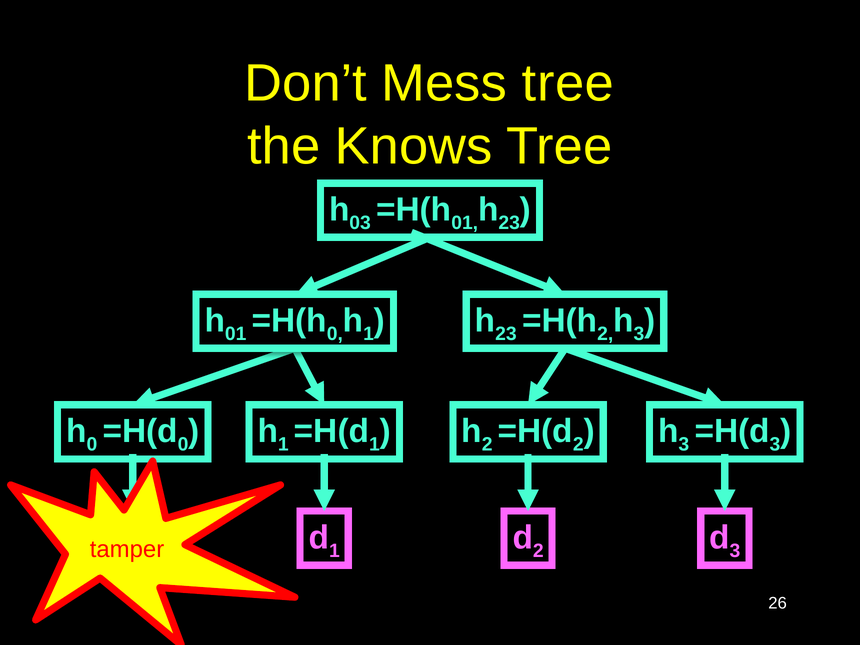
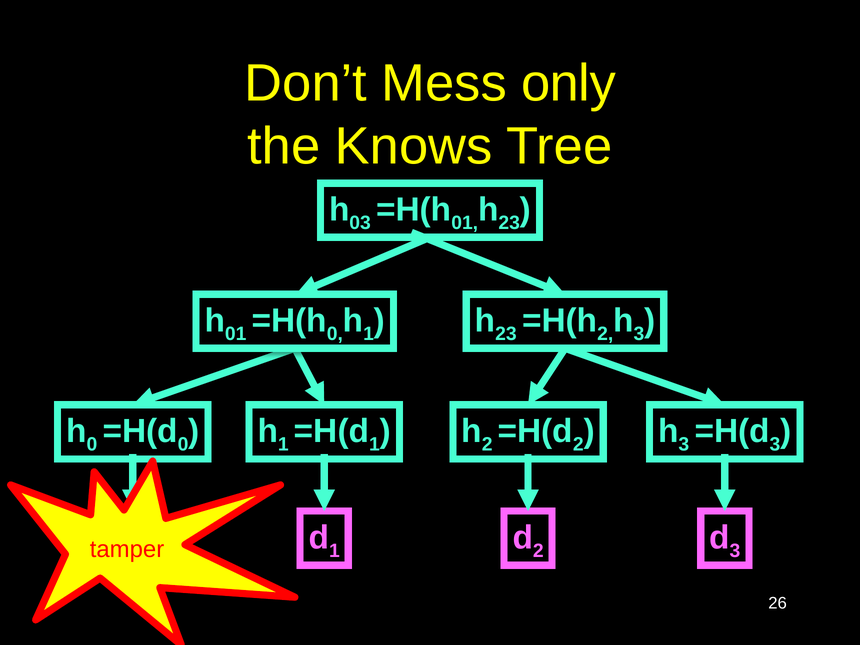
Mess tree: tree -> only
